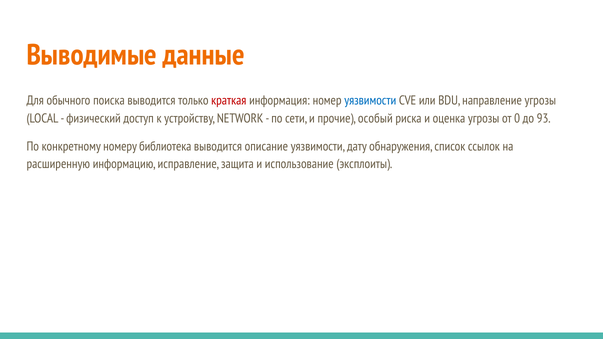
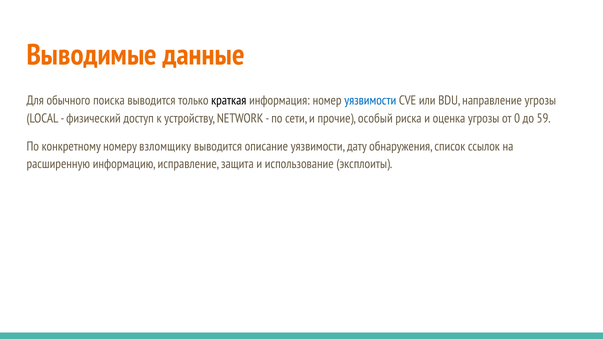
краткая colour: red -> black
93: 93 -> 59
библиотека: библиотека -> взломщику
